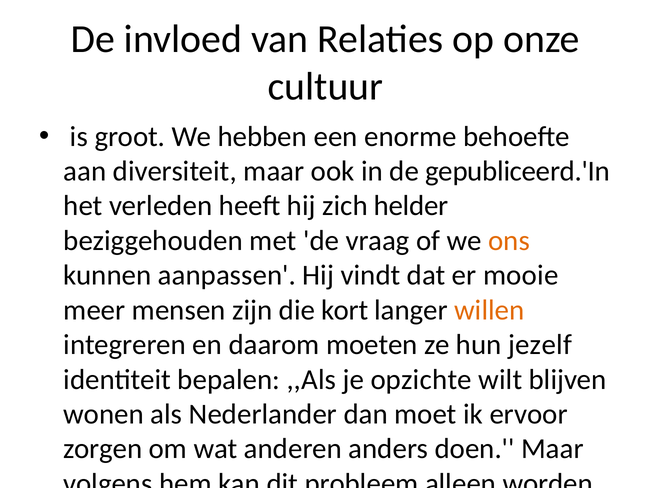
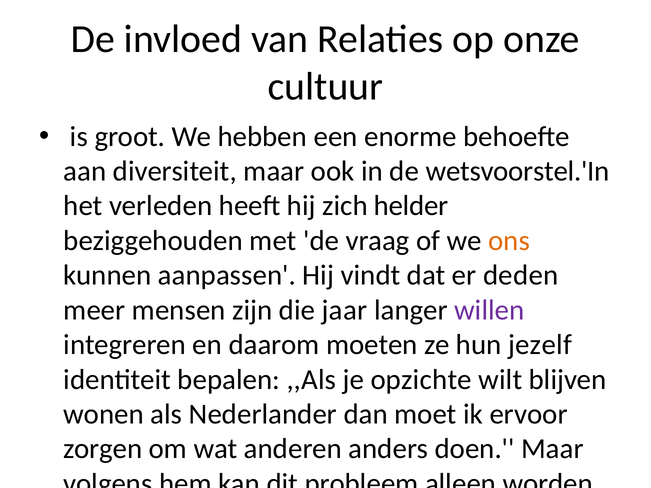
gepubliceerd.'In: gepubliceerd.'In -> wetsvoorstel.'In
mooie: mooie -> deden
kort: kort -> jaar
willen colour: orange -> purple
